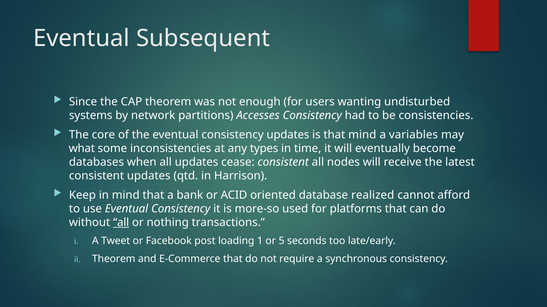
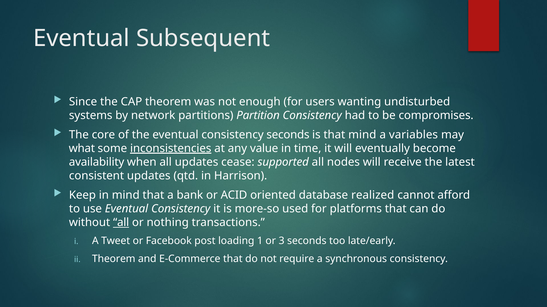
Accesses: Accesses -> Partition
consistencies: consistencies -> compromises
consistency updates: updates -> seconds
inconsistencies underline: none -> present
types: types -> value
databases: databases -> availability
cease consistent: consistent -> supported
5: 5 -> 3
